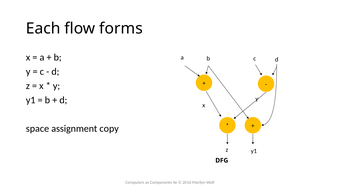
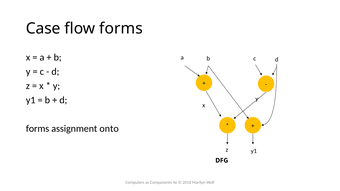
Each: Each -> Case
space at (37, 129): space -> forms
copy: copy -> onto
